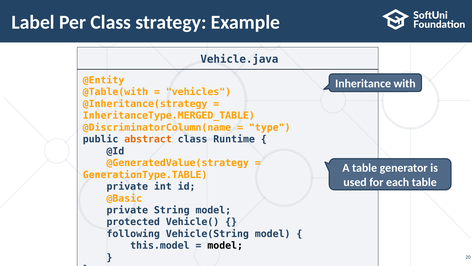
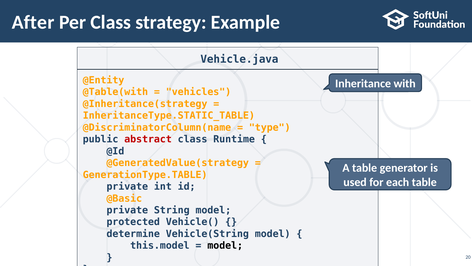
Label: Label -> After
InheritanceType.MERGED_TABLE: InheritanceType.MERGED_TABLE -> InheritanceType.STATIC_TABLE
abstract colour: orange -> red
following: following -> determine
